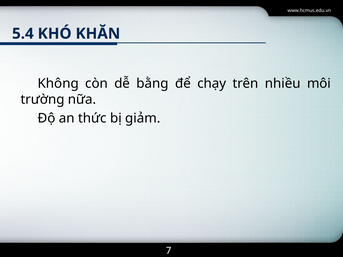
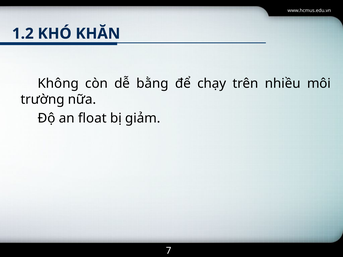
5.4: 5.4 -> 1.2
thức: thức -> float
